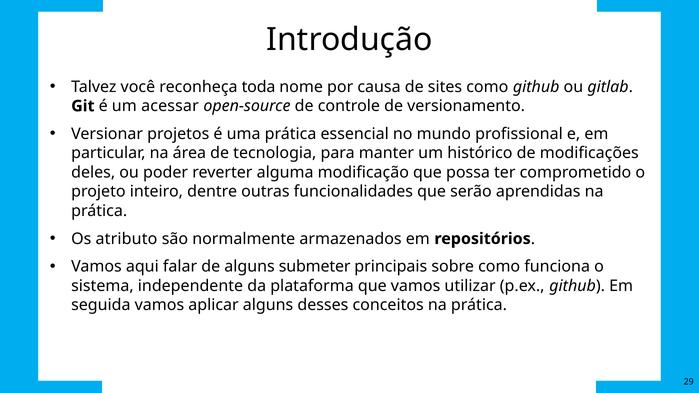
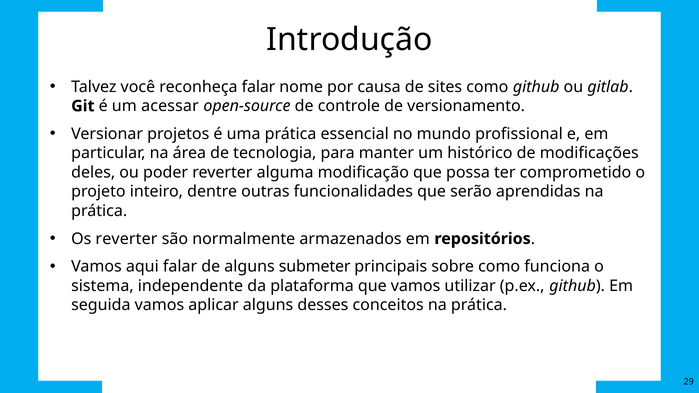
reconheça toda: toda -> falar
Os atributo: atributo -> reverter
